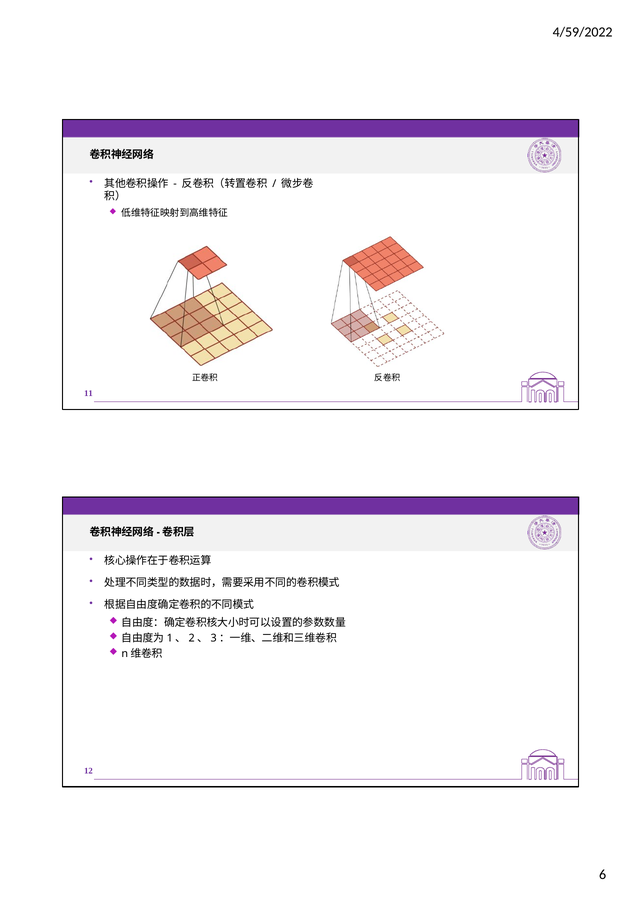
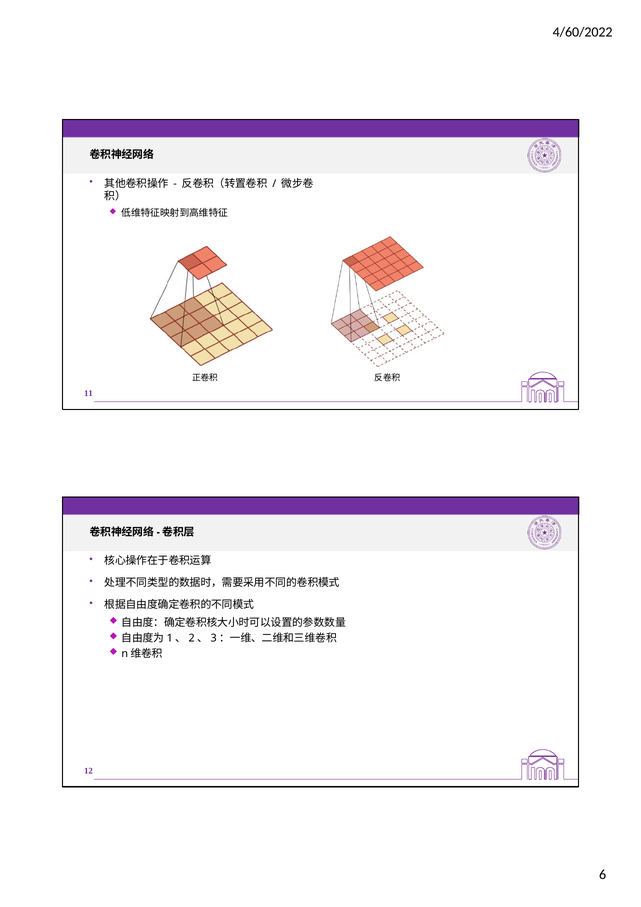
4/59/2022: 4/59/2022 -> 4/60/2022
